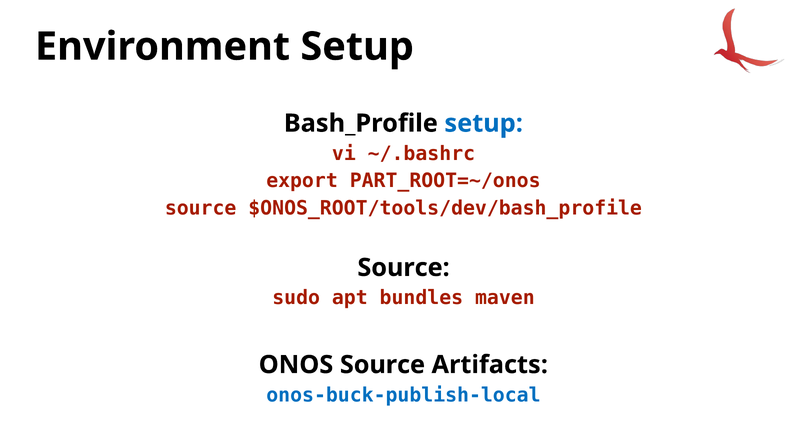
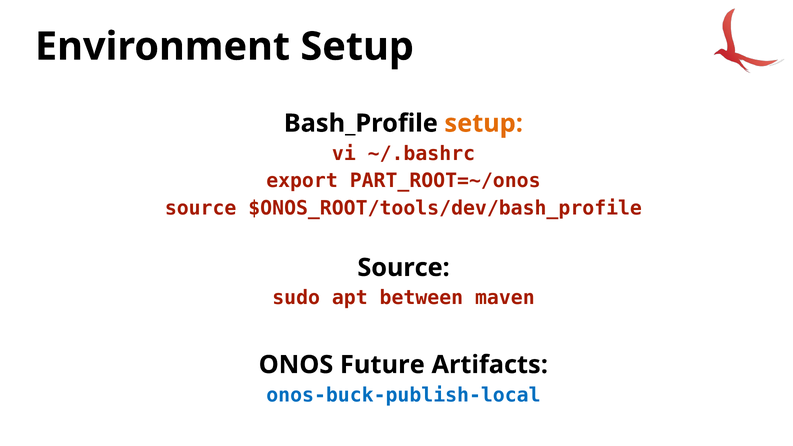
setup at (484, 123) colour: blue -> orange
bundles: bundles -> between
ONOS Source: Source -> Future
